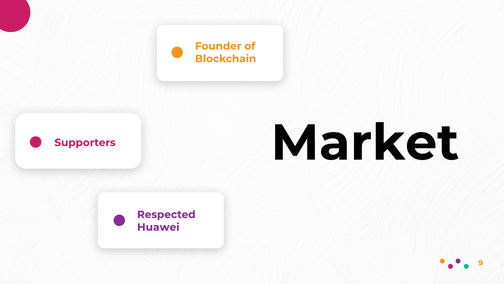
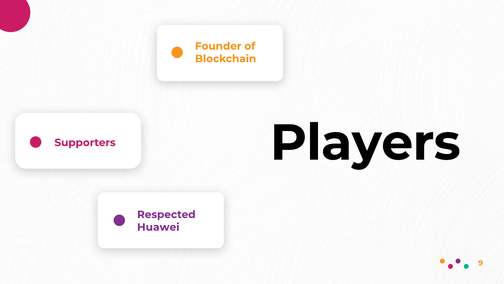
Market: Market -> Players
